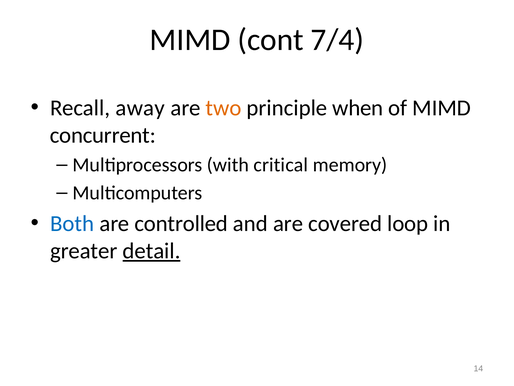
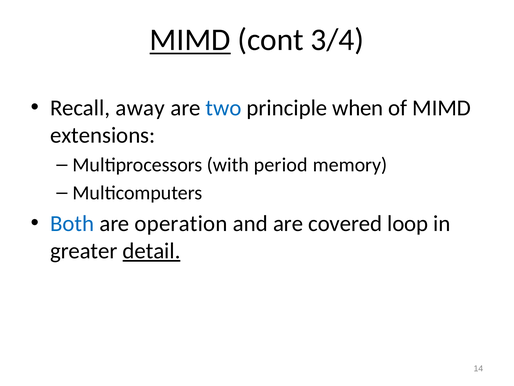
MIMD at (190, 40) underline: none -> present
7/4: 7/4 -> 3/4
two colour: orange -> blue
concurrent: concurrent -> extensions
critical: critical -> period
controlled: controlled -> operation
